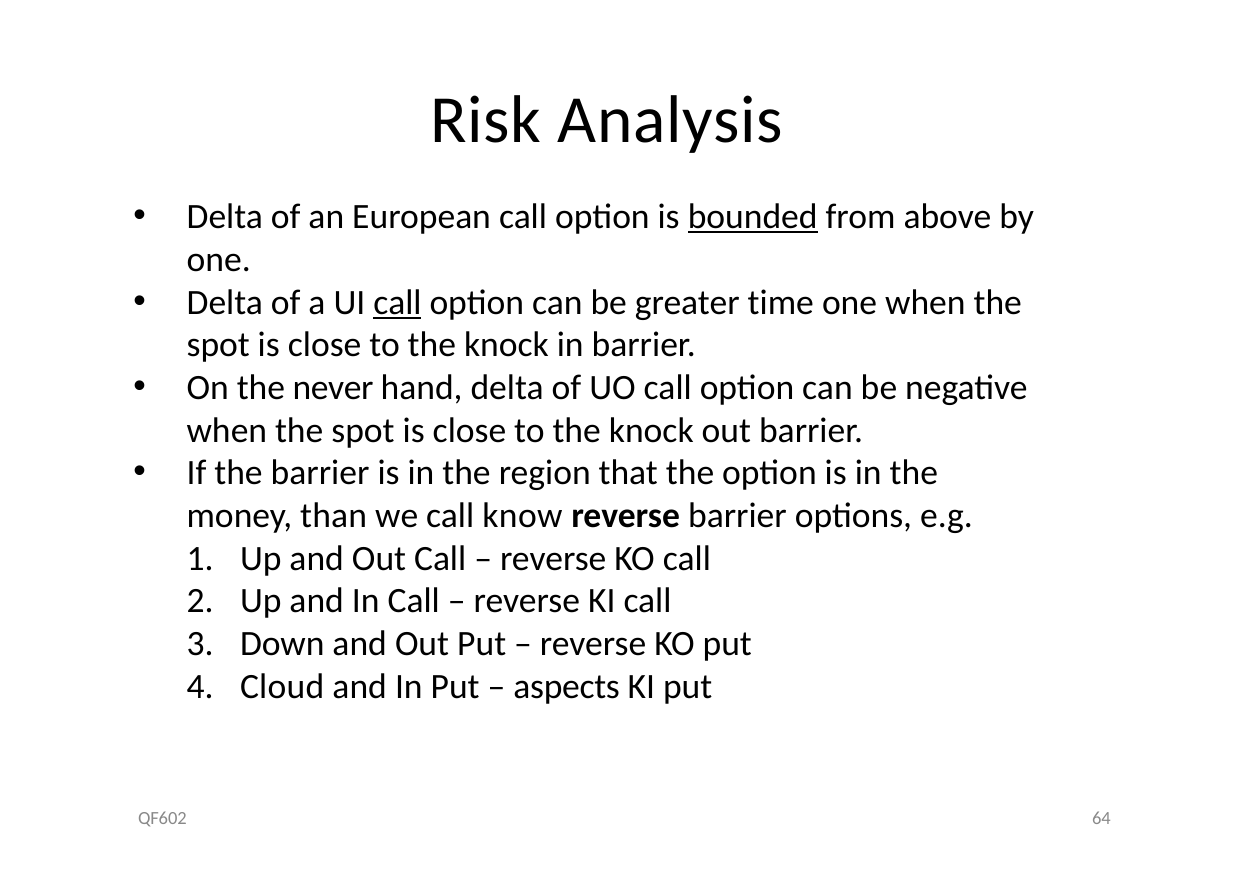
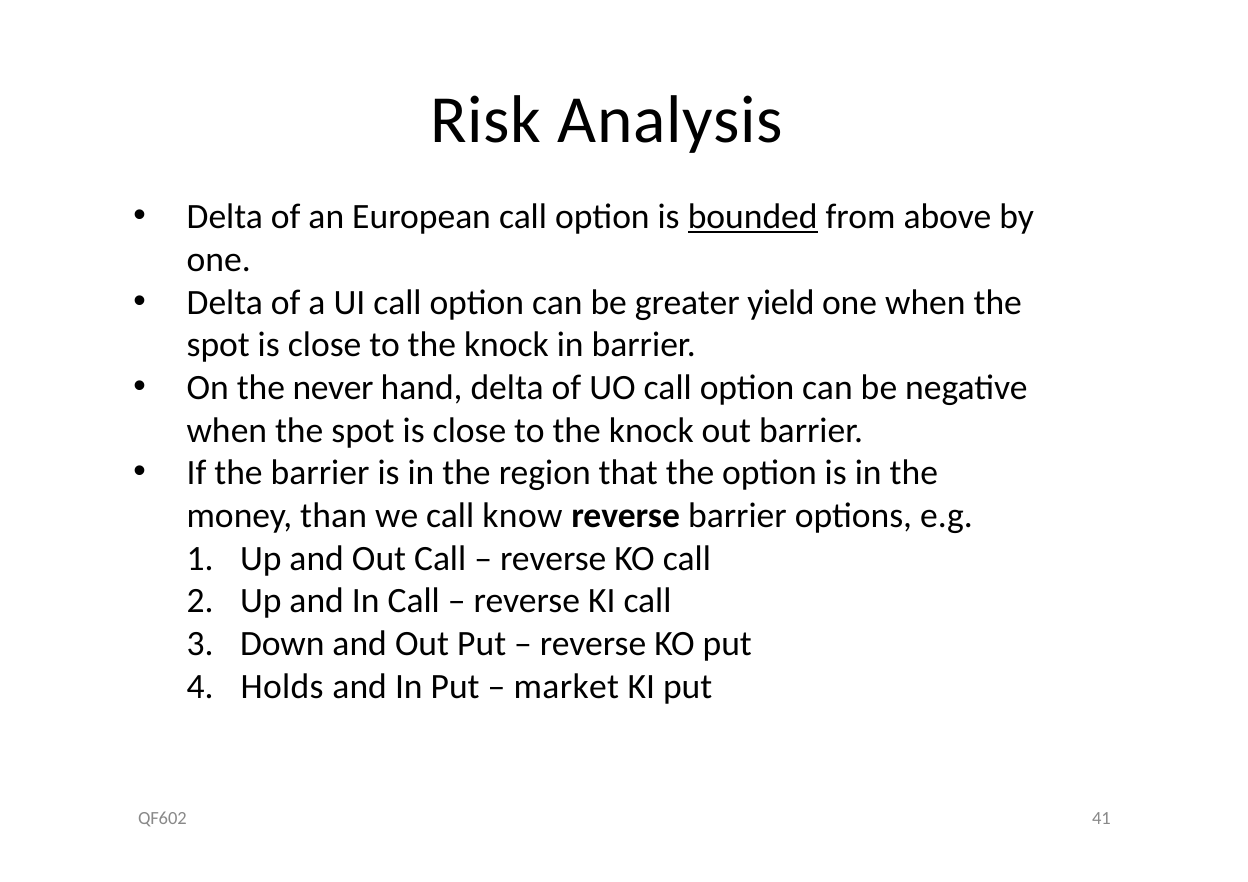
call at (397, 302) underline: present -> none
time: time -> yield
Cloud: Cloud -> Holds
aspects: aspects -> market
64: 64 -> 41
